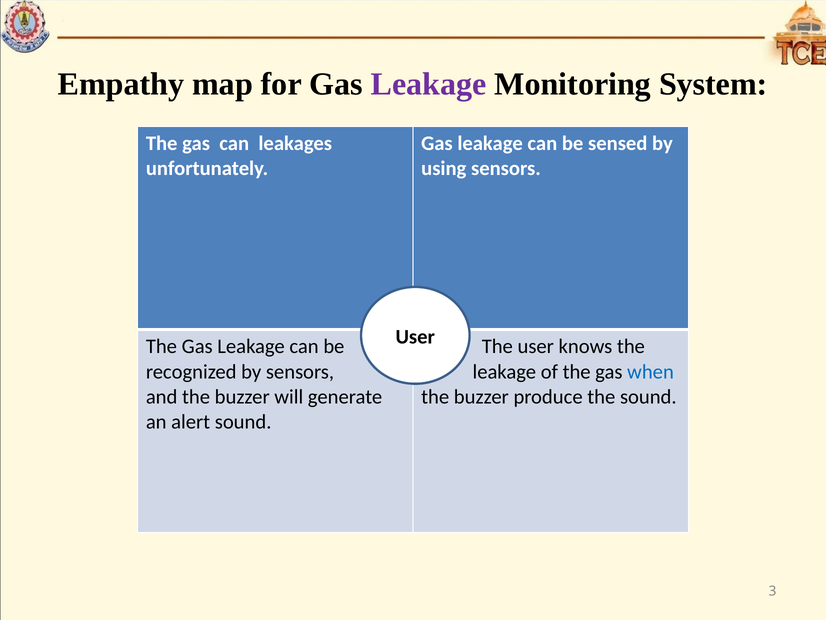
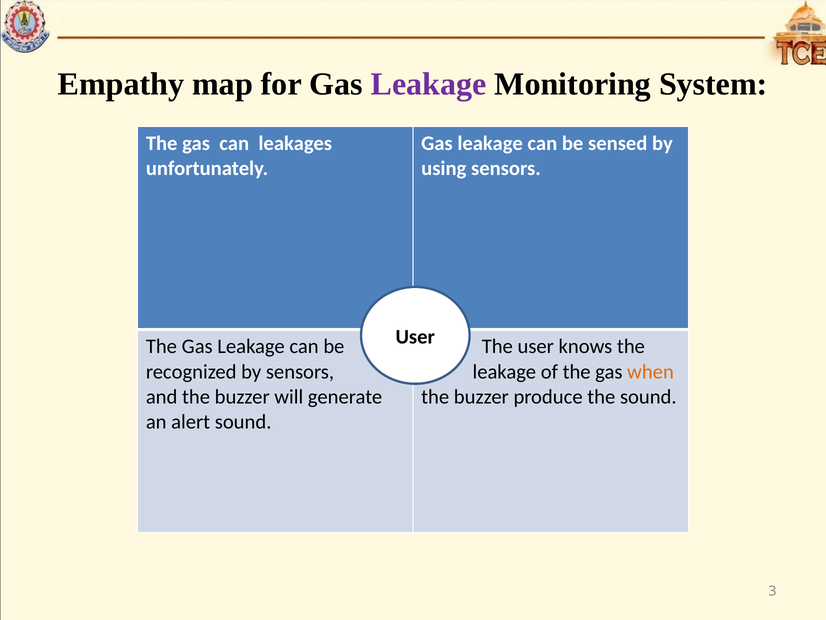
when colour: blue -> orange
